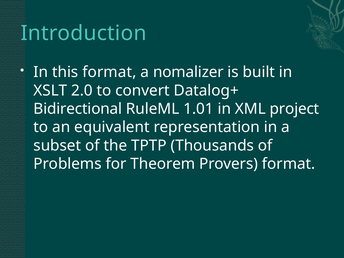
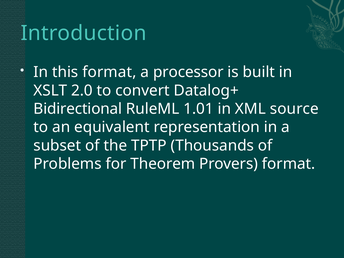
nomalizer: nomalizer -> processor
project: project -> source
